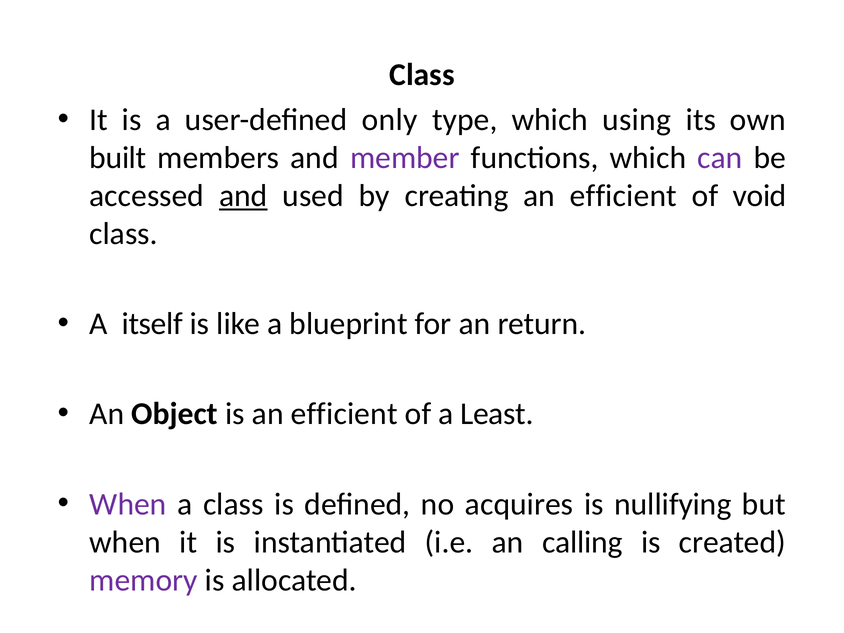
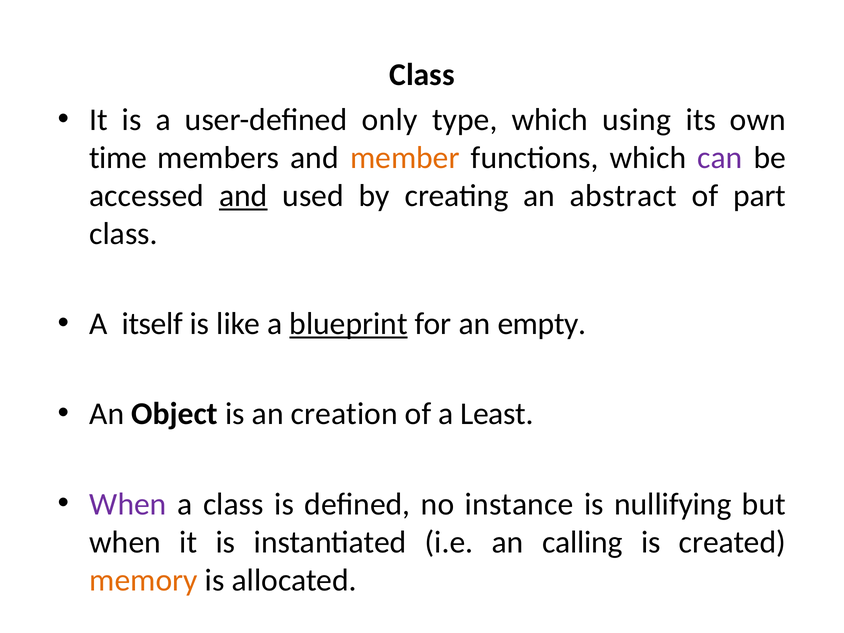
built: built -> time
member colour: purple -> orange
creating an efficient: efficient -> abstract
void: void -> part
blueprint underline: none -> present
return: return -> empty
is an efficient: efficient -> creation
acquires: acquires -> instance
memory colour: purple -> orange
